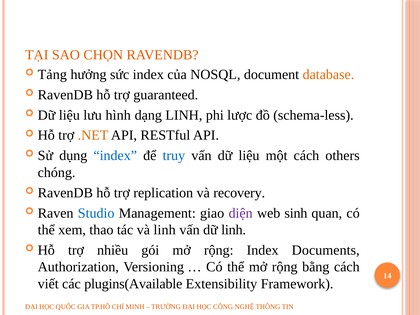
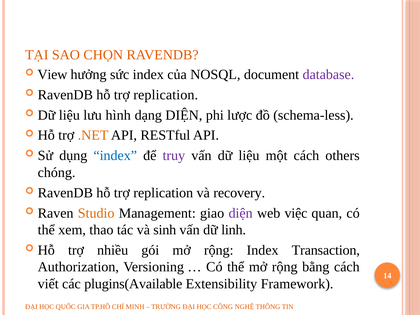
Tảng: Tảng -> View
database colour: orange -> purple
guaranteed at (166, 95): guaranteed -> replication
dạng LINH: LINH -> DIỆN
truy colour: blue -> purple
Studio colour: blue -> orange
sinh: sinh -> việc
và linh: linh -> sinh
Documents: Documents -> Transaction
